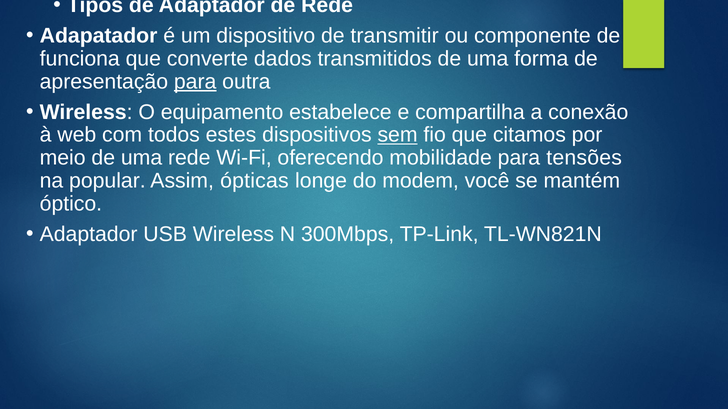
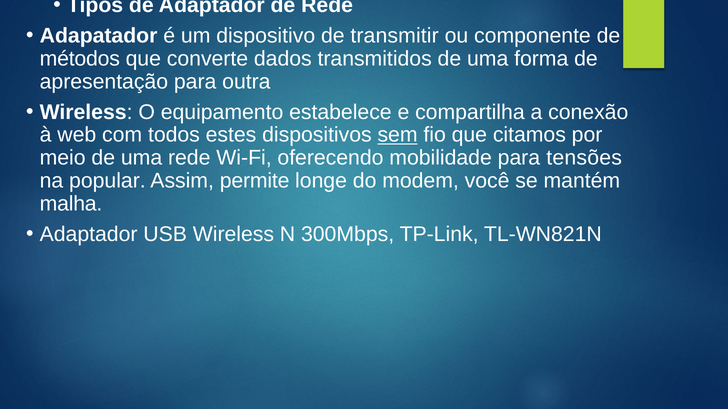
funciona: funciona -> métodos
para at (195, 82) underline: present -> none
ópticas: ópticas -> permite
óptico: óptico -> malha
